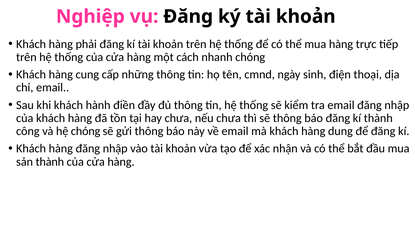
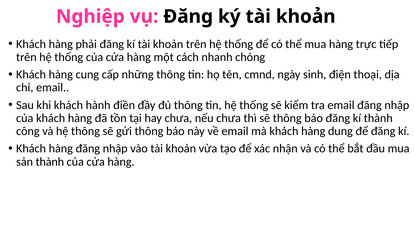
hệ chóng: chóng -> thông
